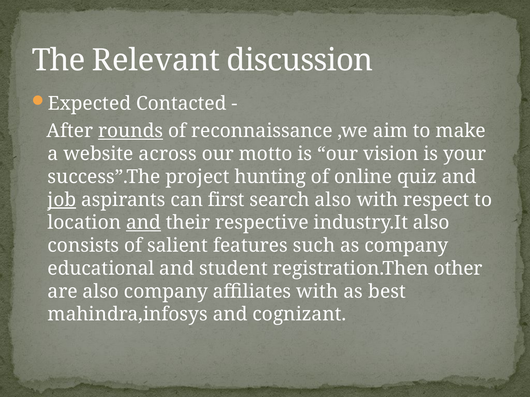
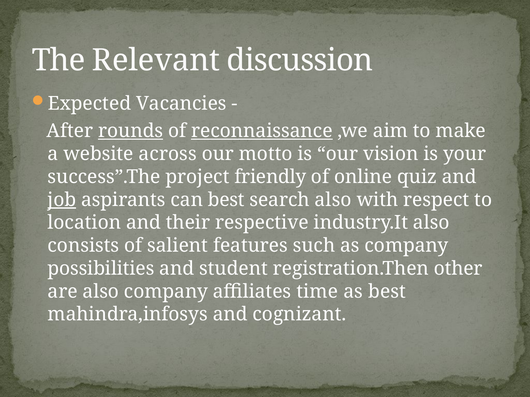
Contacted: Contacted -> Vacancies
reconnaissance underline: none -> present
hunting: hunting -> friendly
can first: first -> best
and at (143, 223) underline: present -> none
educational: educational -> possibilities
affiliates with: with -> time
